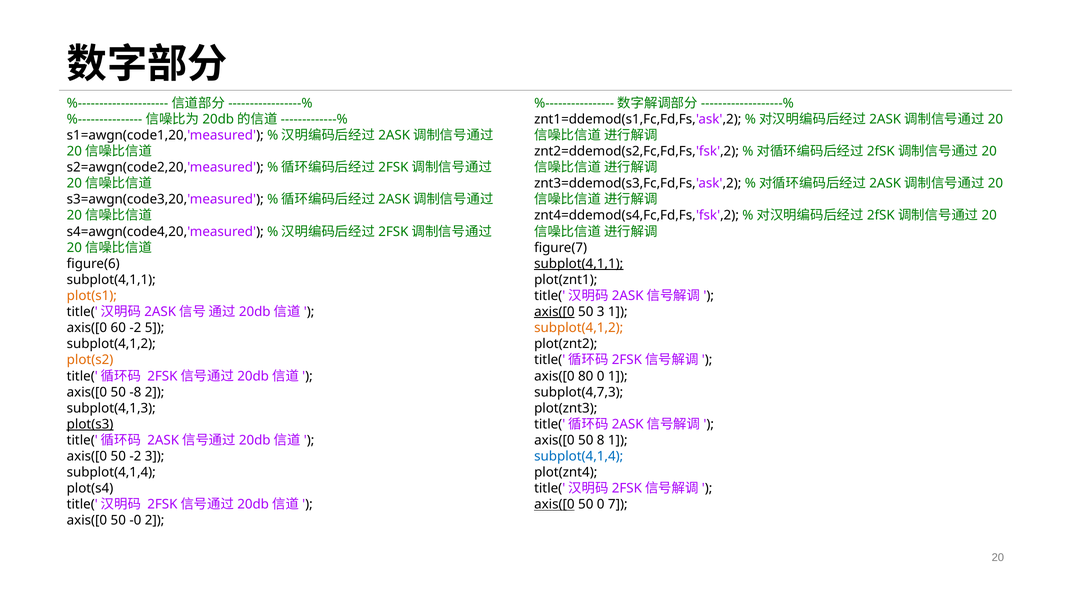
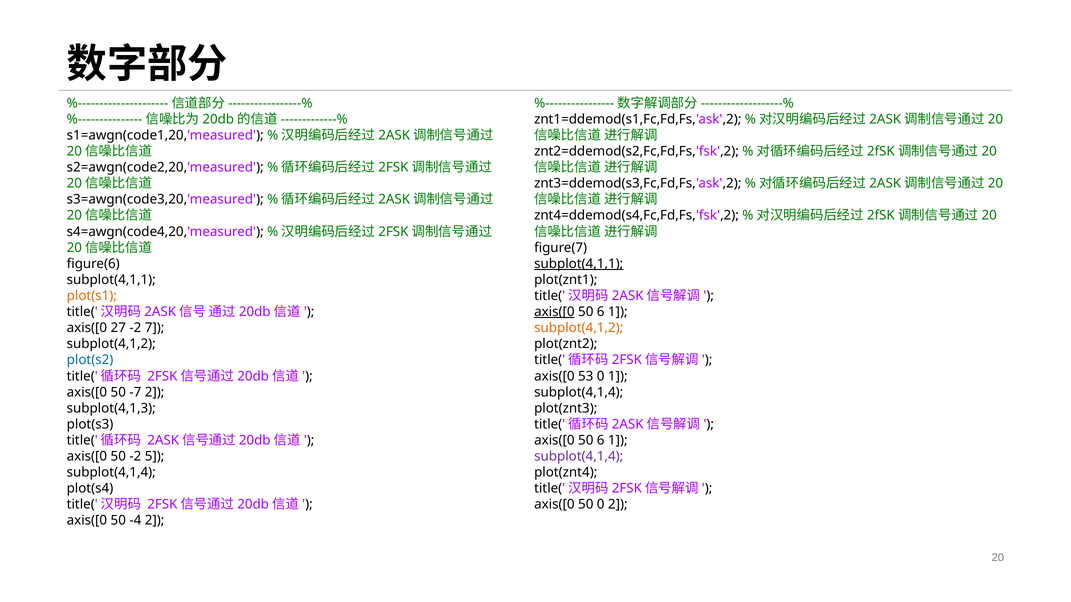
3 at (601, 312): 3 -> 6
60: 60 -> 27
5: 5 -> 7
plot(s2 colour: orange -> blue
80: 80 -> 53
-8: -8 -> -7
subplot(4,7,3 at (579, 392): subplot(4,7,3 -> subplot(4,1,4
plot(s3 underline: present -> none
8 at (601, 441): 8 -> 6
-2 3: 3 -> 5
subplot(4,1,4 at (579, 457) colour: blue -> purple
axis([0 at (554, 505) underline: present -> none
0 7: 7 -> 2
-0: -0 -> -4
